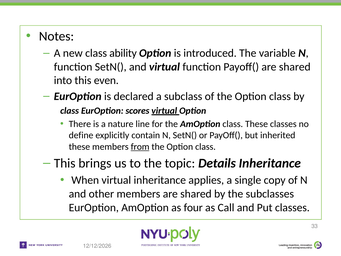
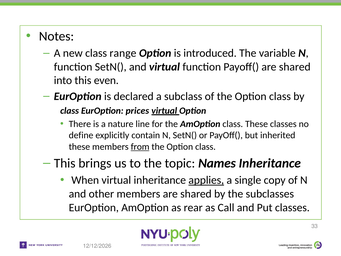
ability: ability -> range
scores: scores -> prices
Details: Details -> Names
applies underline: none -> present
four: four -> rear
